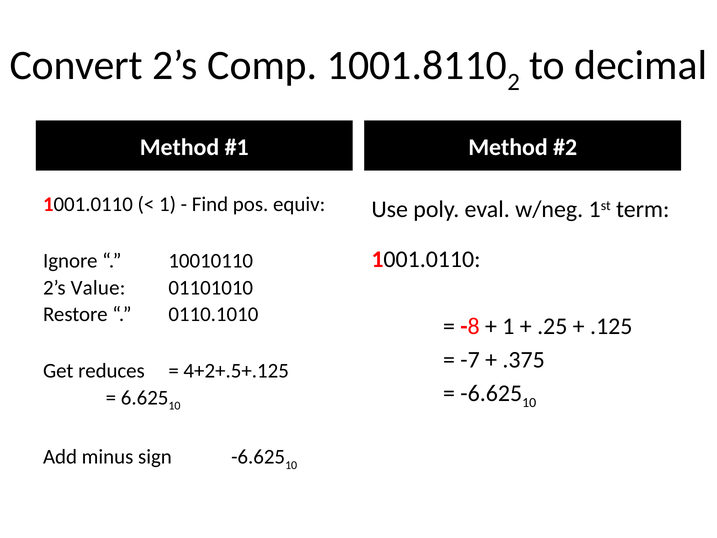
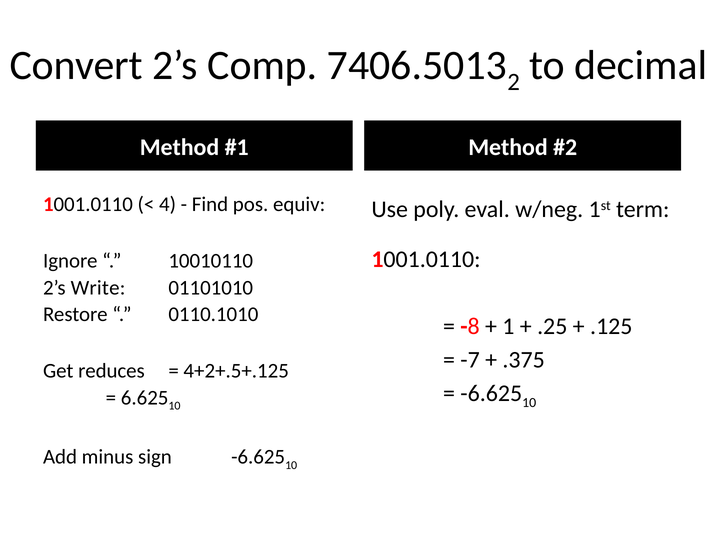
1001.8110: 1001.8110 -> 7406.5013
1 at (168, 204): 1 -> 4
Value: Value -> Write
